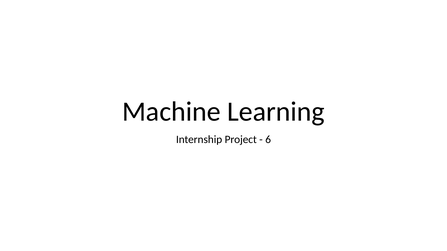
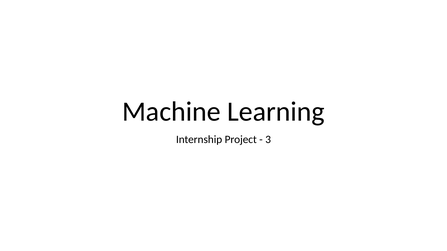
6: 6 -> 3
